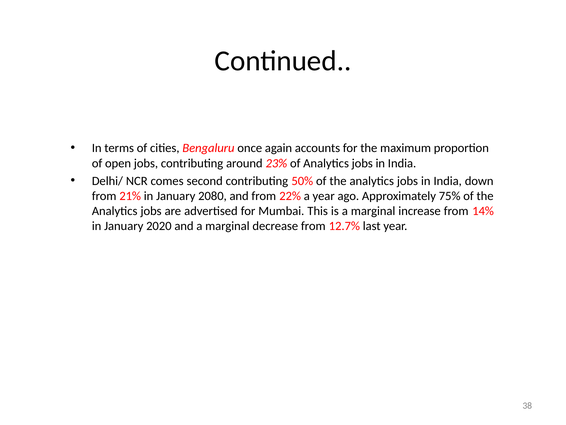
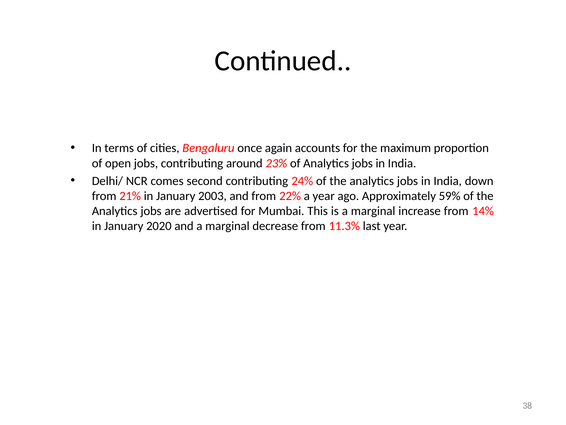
50%: 50% -> 24%
2080: 2080 -> 2003
75%: 75% -> 59%
12.7%: 12.7% -> 11.3%
